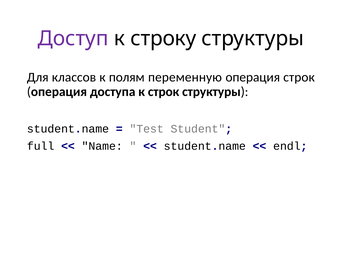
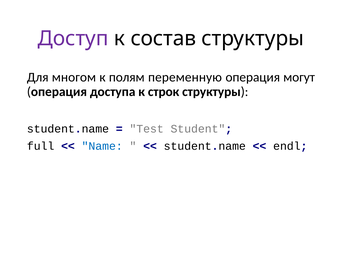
строку: строку -> состав
классов: классов -> многом
операция строк: строк -> могут
Name colour: black -> blue
